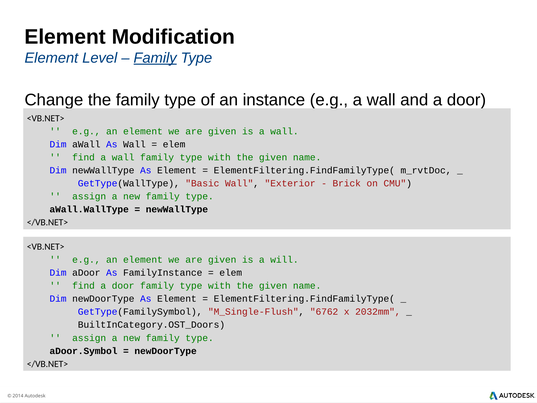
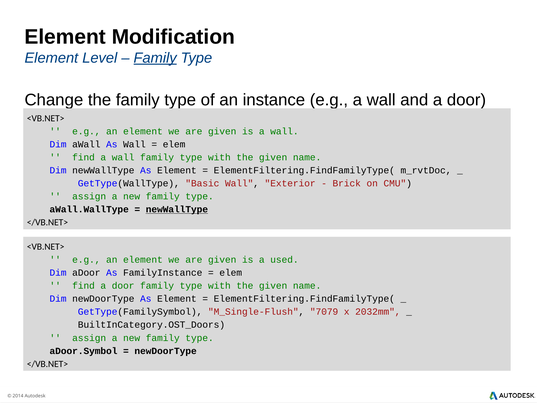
newWallType at (177, 209) underline: none -> present
will: will -> used
6762: 6762 -> 7079
